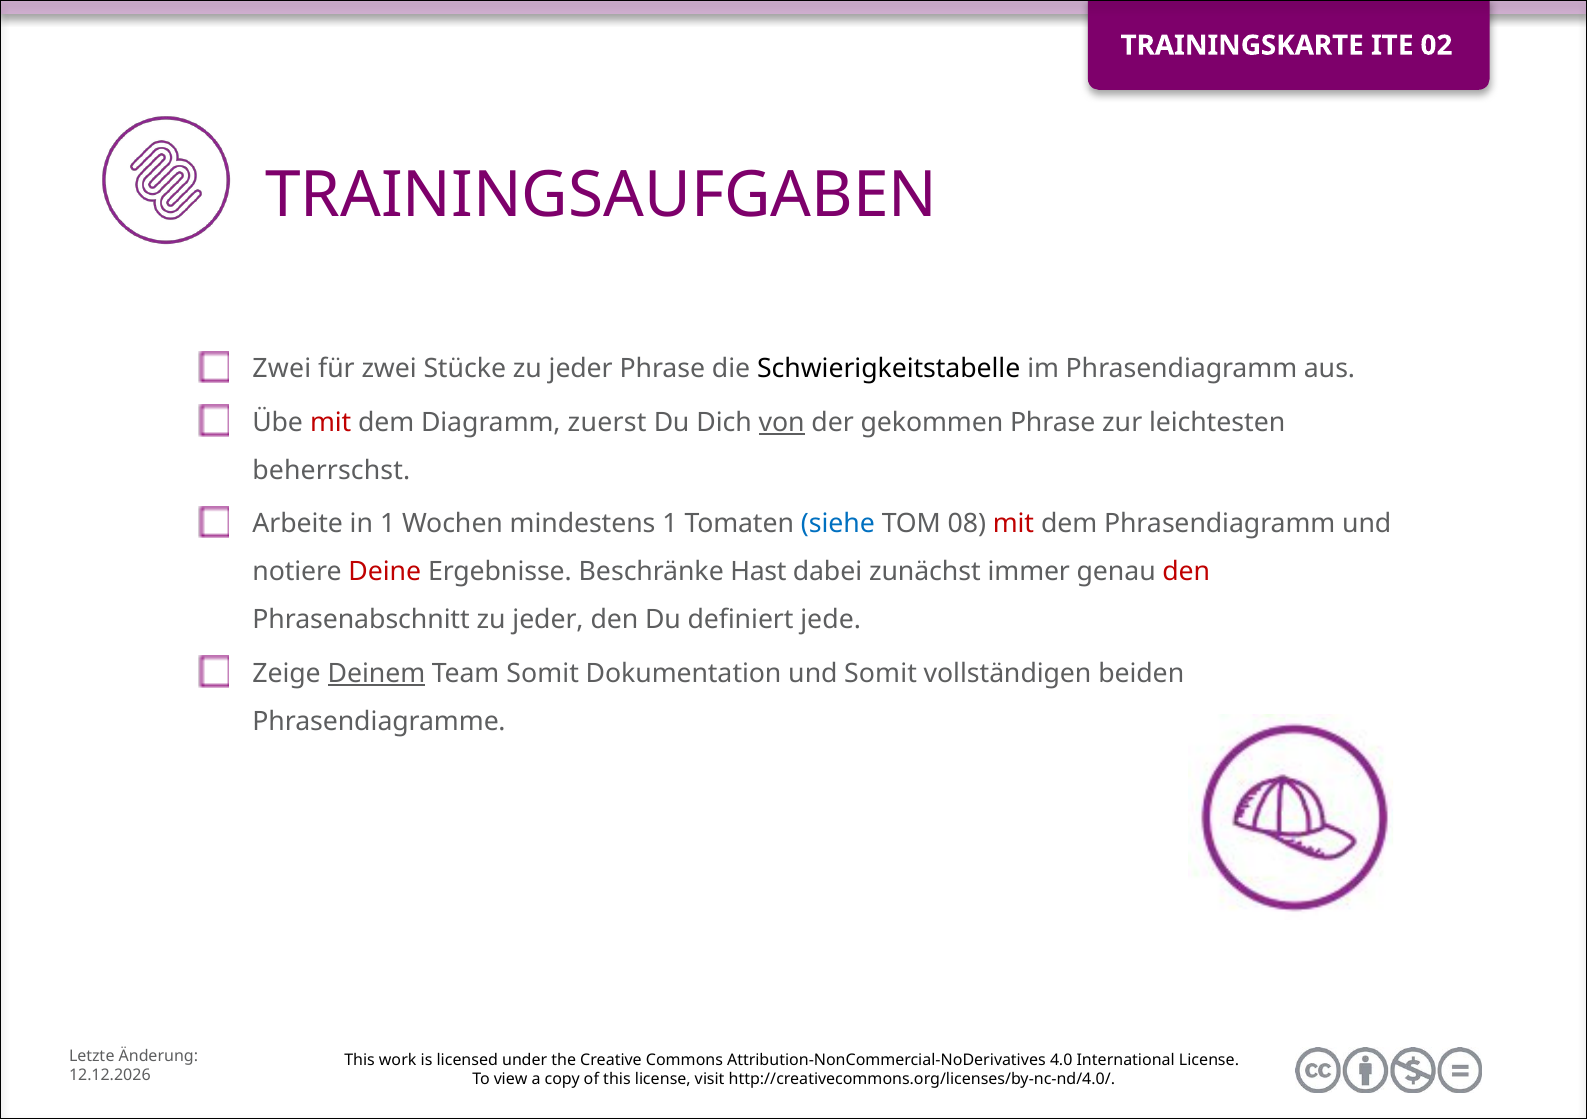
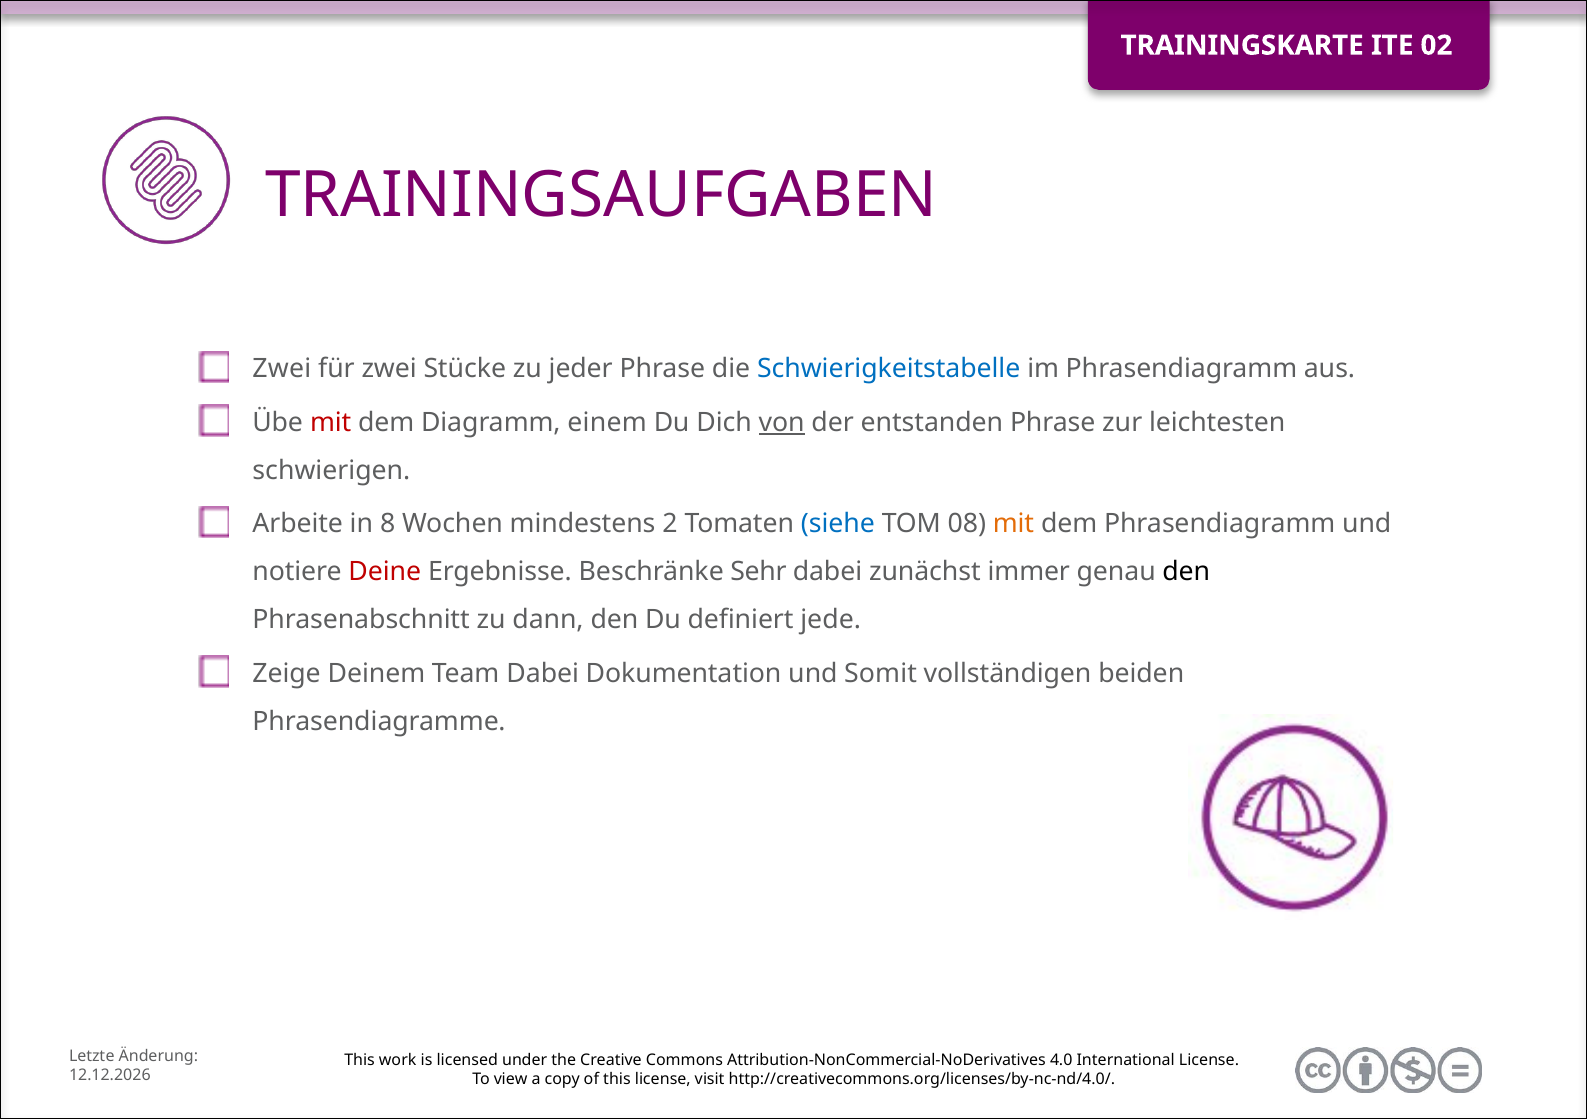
Schwierigkeitstabelle colour: black -> blue
zuerst: zuerst -> einem
gekommen: gekommen -> entstanden
beherrschst: beherrschst -> schwierigen
in 1: 1 -> 8
mindestens 1: 1 -> 2
mit at (1013, 524) colour: red -> orange
Hast: Hast -> Sehr
den at (1186, 572) colour: red -> black
Phrasenabschnitt zu jeder: jeder -> dann
Deinem underline: present -> none
Team Somit: Somit -> Dabei
